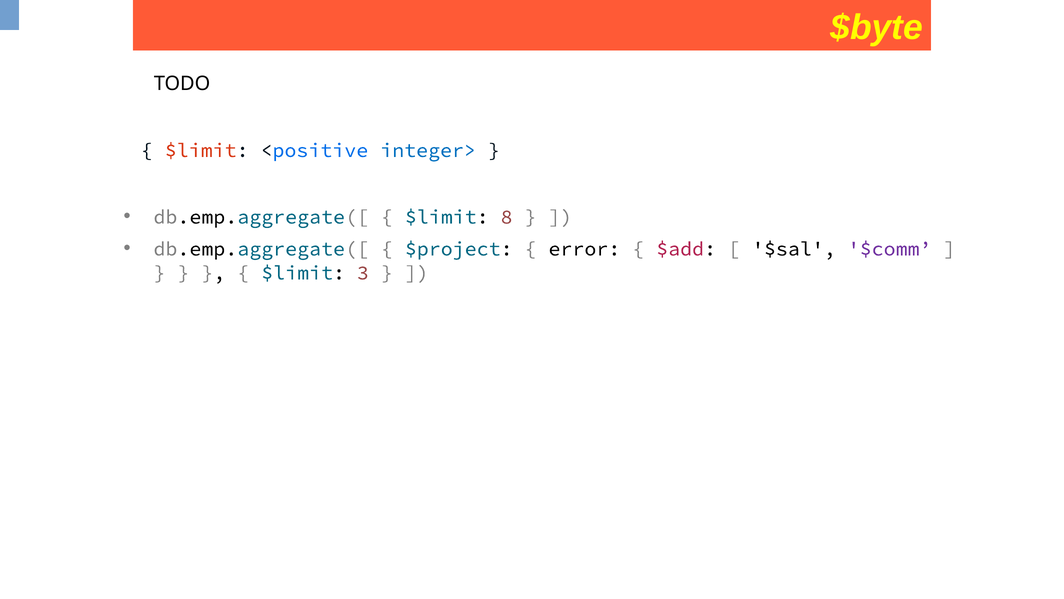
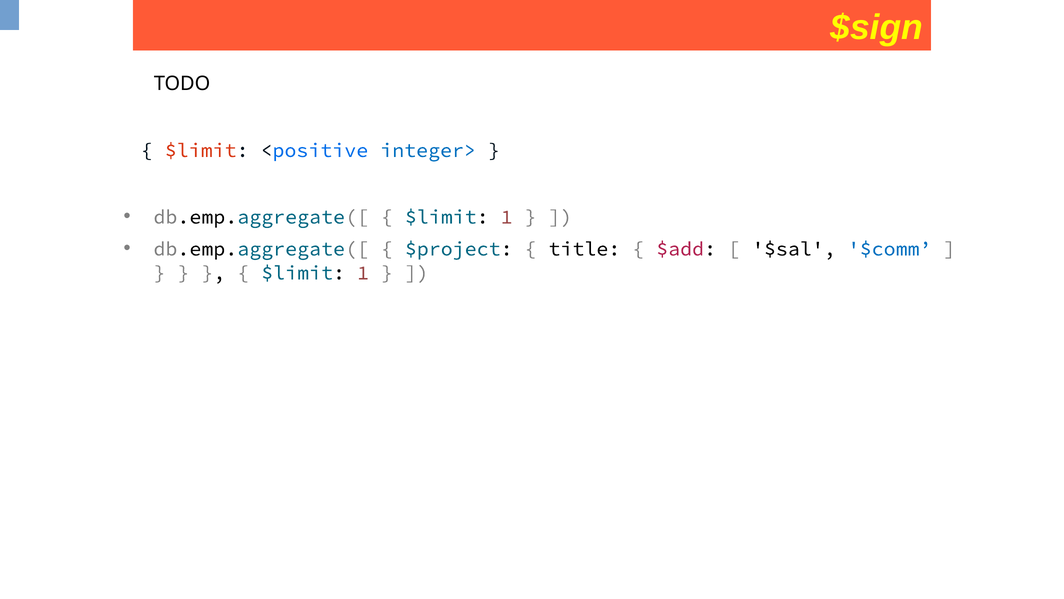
$byte: $byte -> $sign
8 at (507, 217): 8 -> 1
error: error -> title
$comm colour: purple -> blue
3 at (363, 273): 3 -> 1
